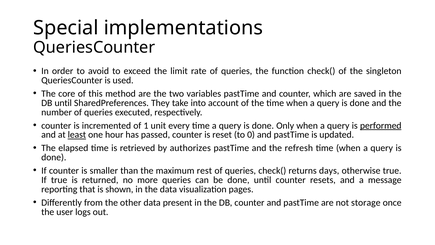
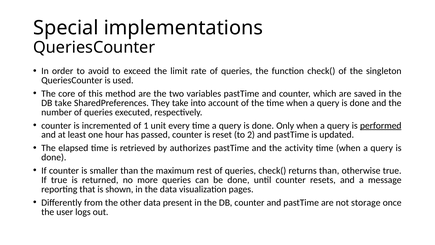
DB until: until -> take
least underline: present -> none
0: 0 -> 2
refresh: refresh -> activity
returns days: days -> than
